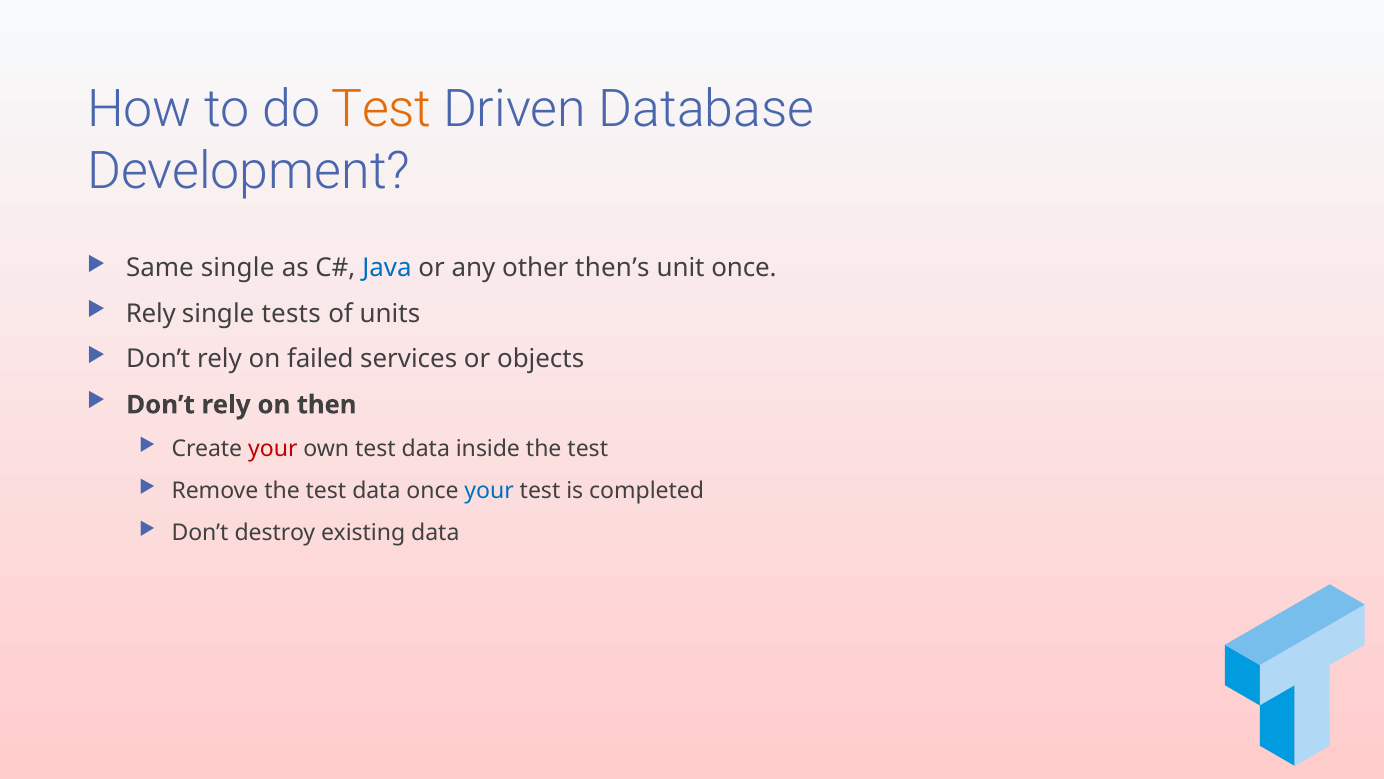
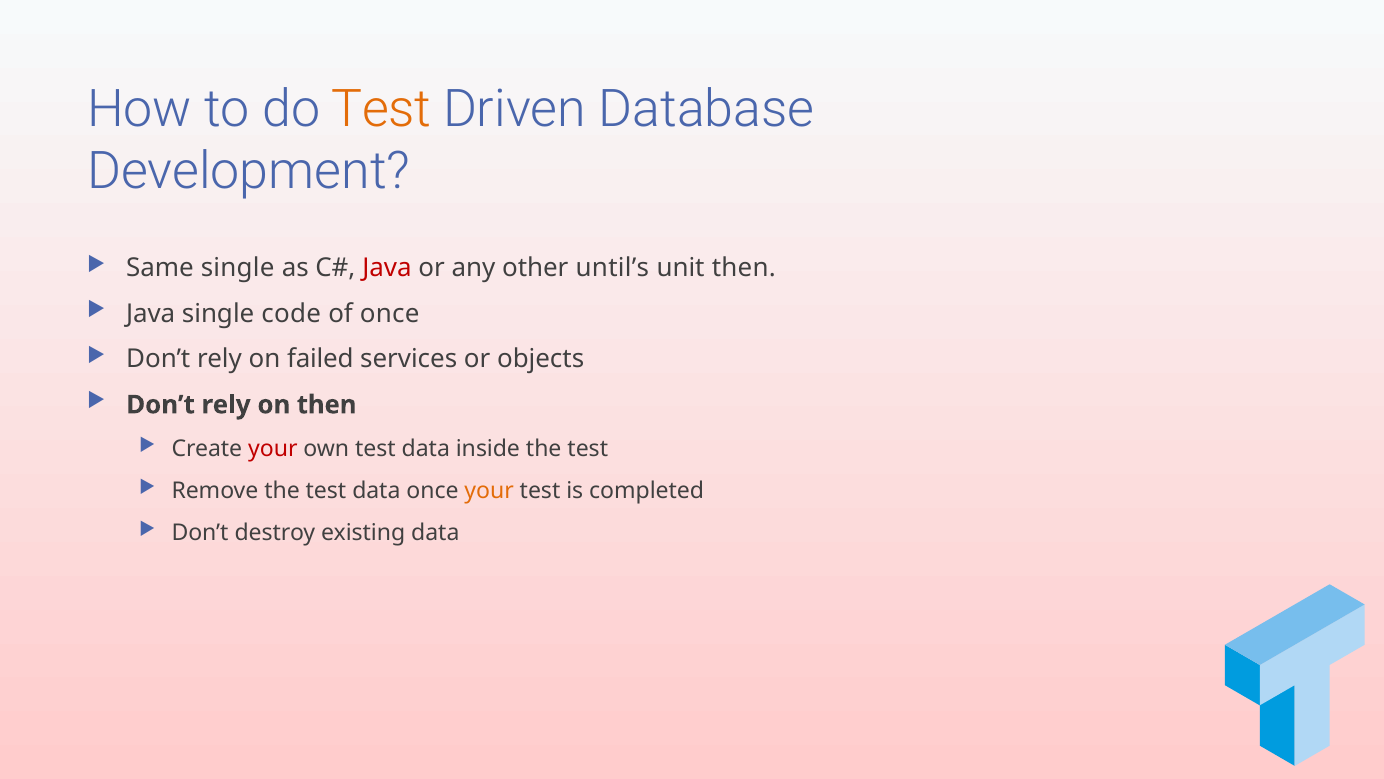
Java at (387, 268) colour: blue -> red
then’s: then’s -> until’s
unit once: once -> then
Rely at (151, 313): Rely -> Java
tests: tests -> code
of units: units -> once
your at (489, 490) colour: blue -> orange
